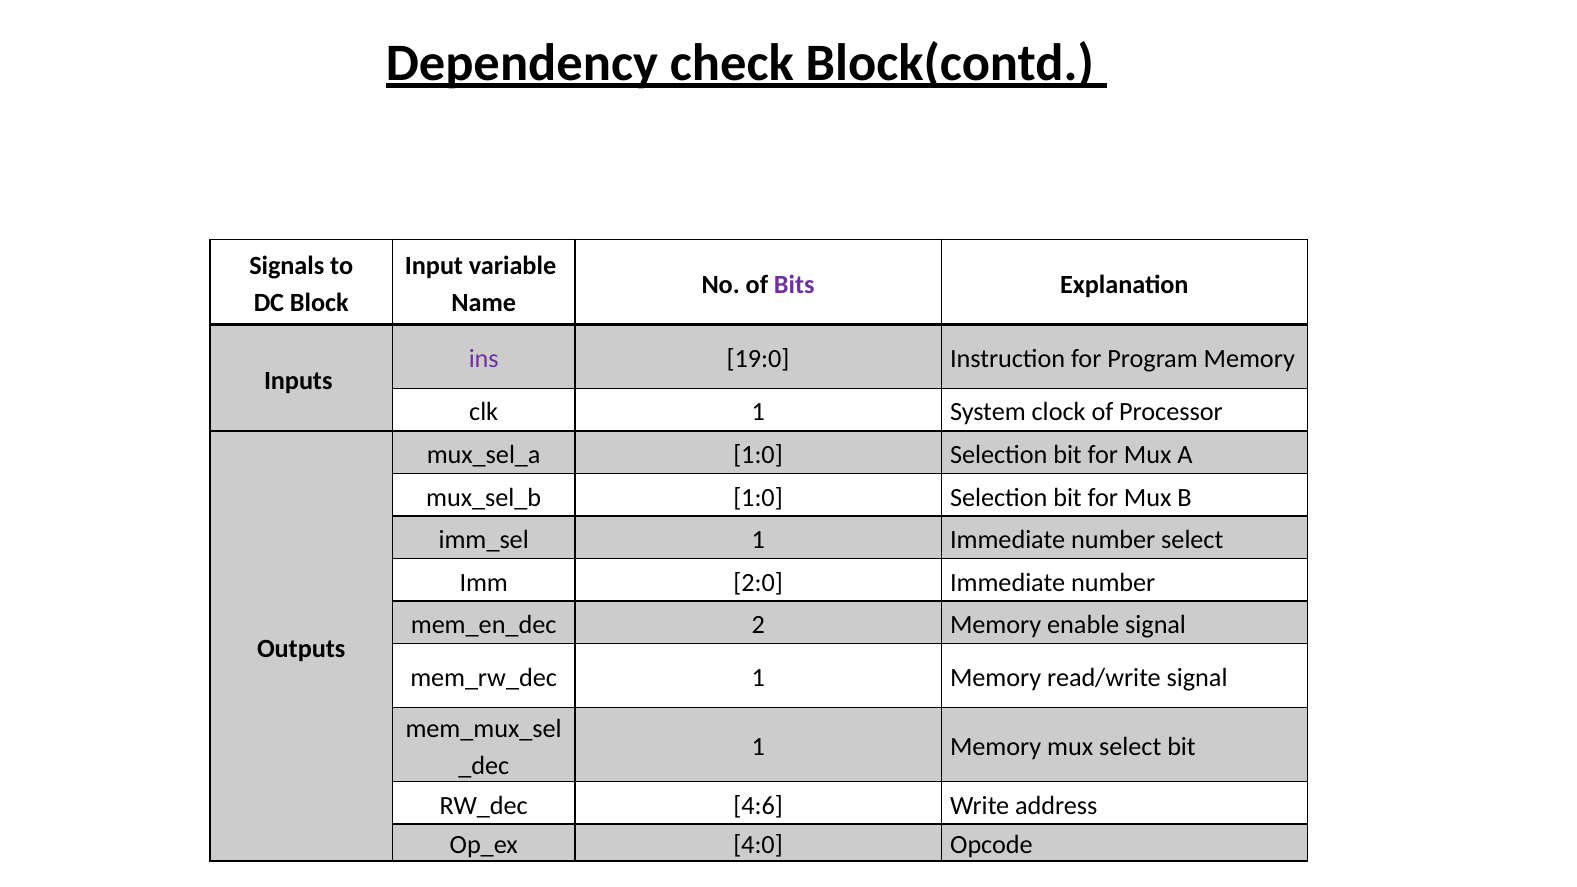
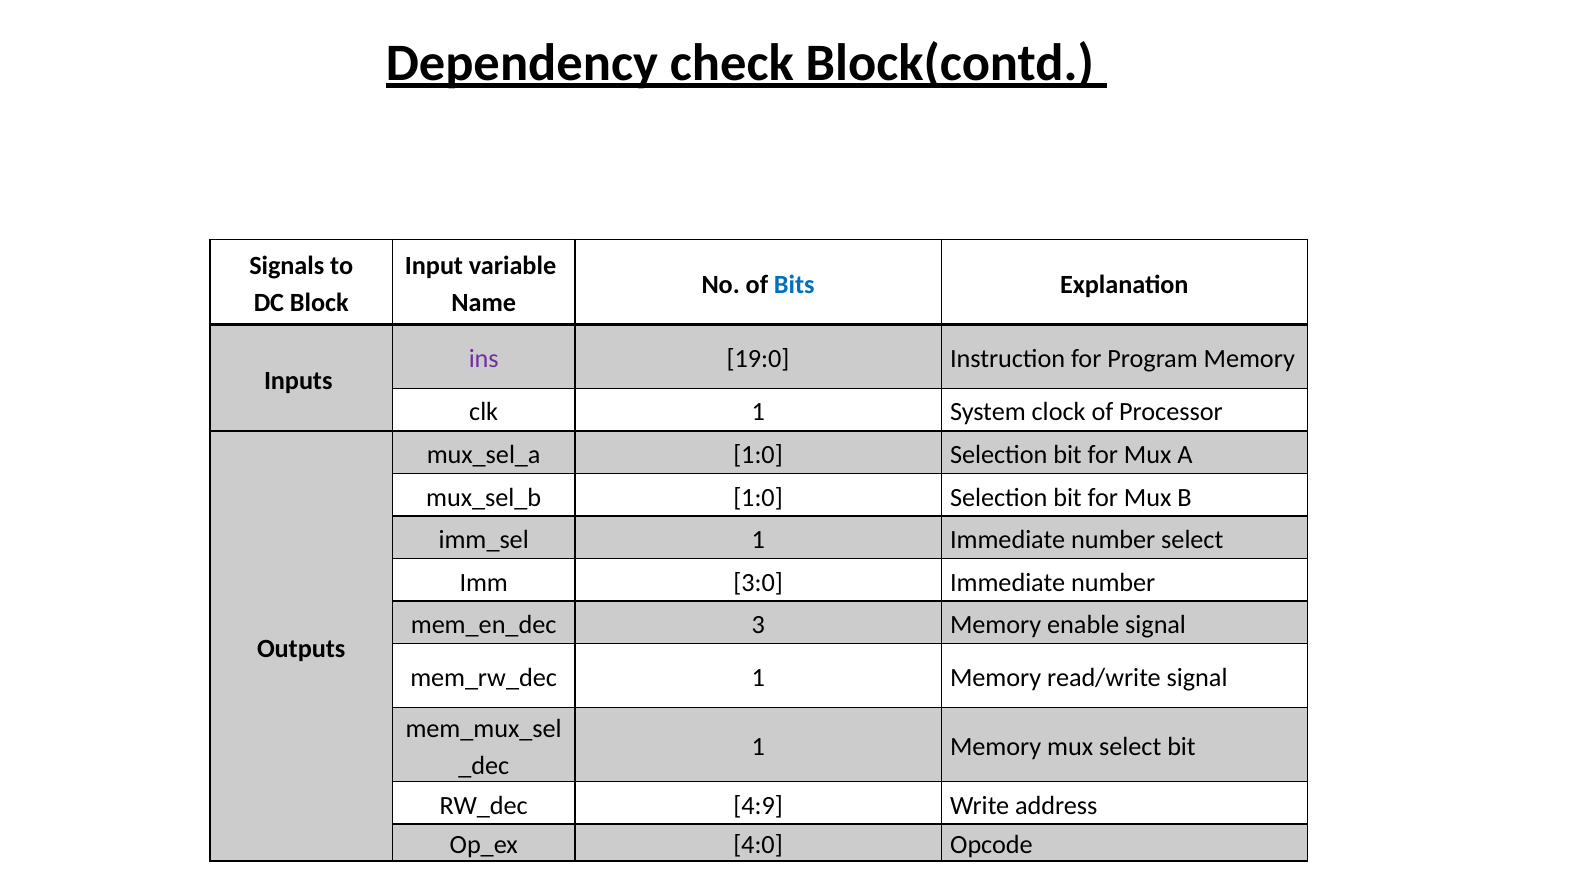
Bits colour: purple -> blue
2:0: 2:0 -> 3:0
2: 2 -> 3
4:6: 4:6 -> 4:9
